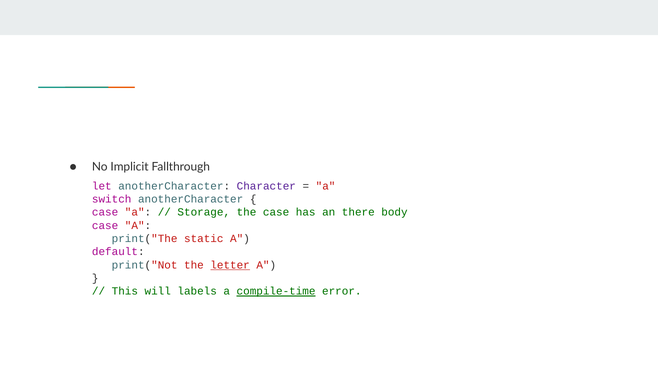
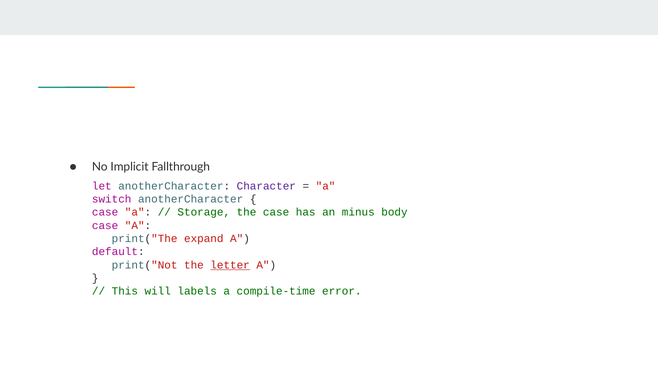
there: there -> minus
static: static -> expand
compile-time underline: present -> none
